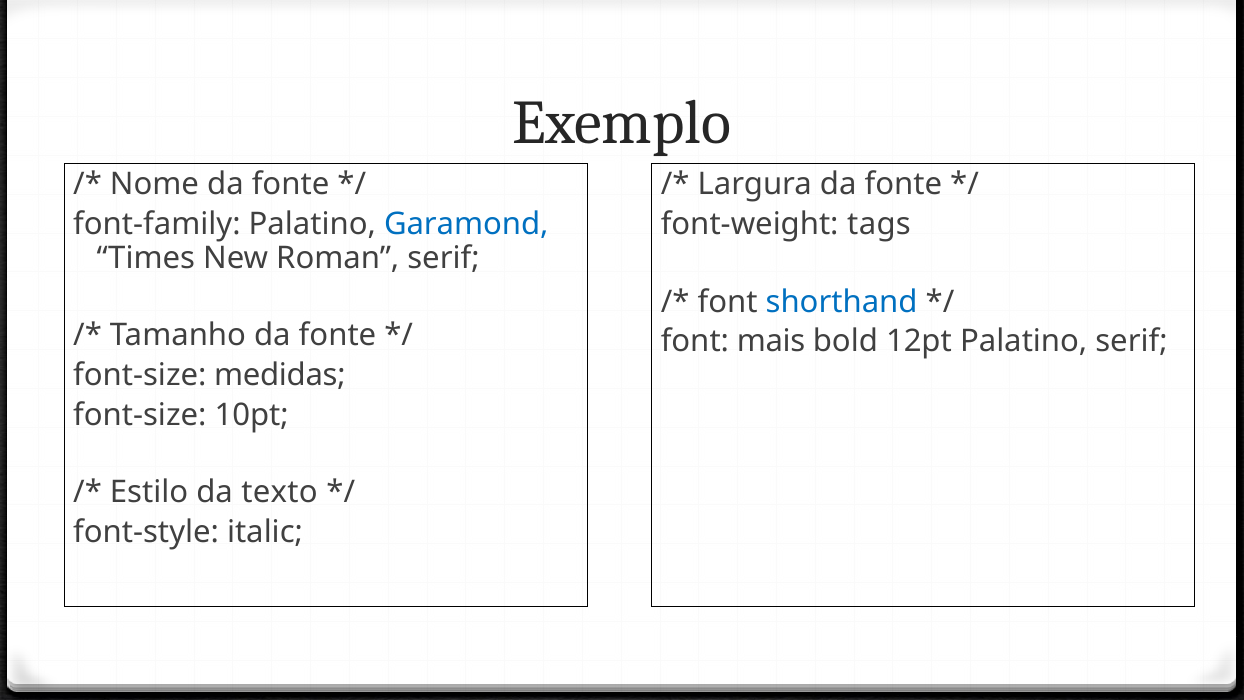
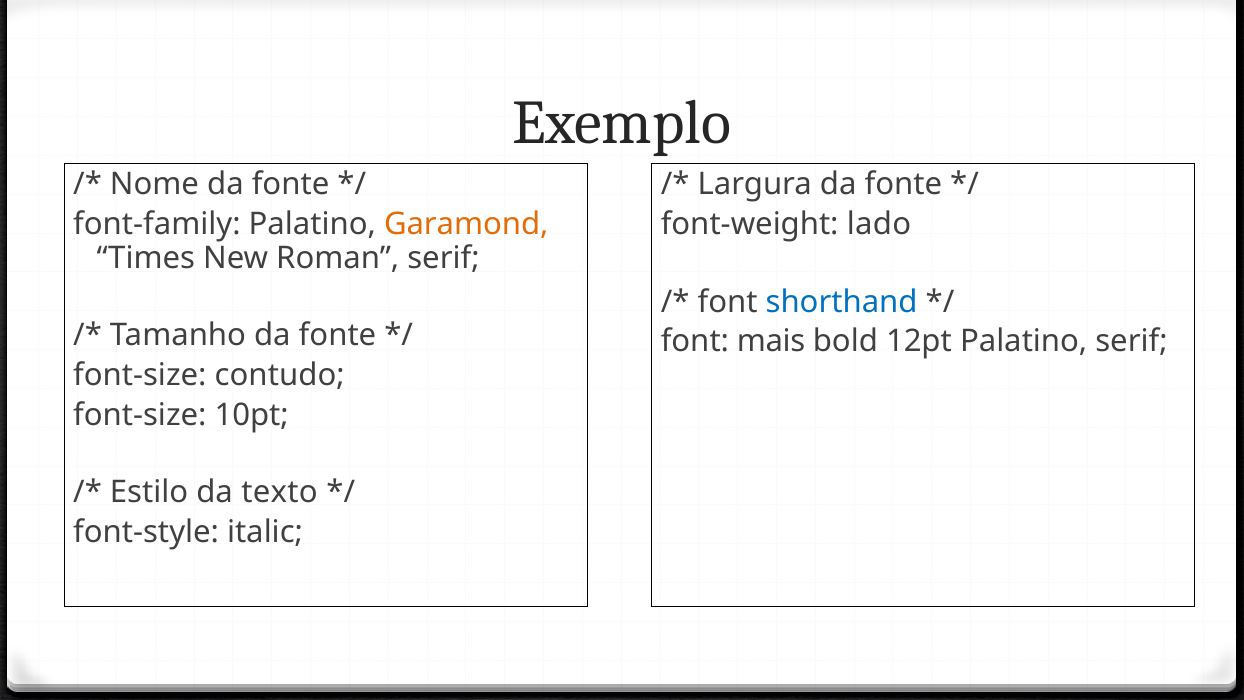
Garamond colour: blue -> orange
tags: tags -> lado
medidas: medidas -> contudo
